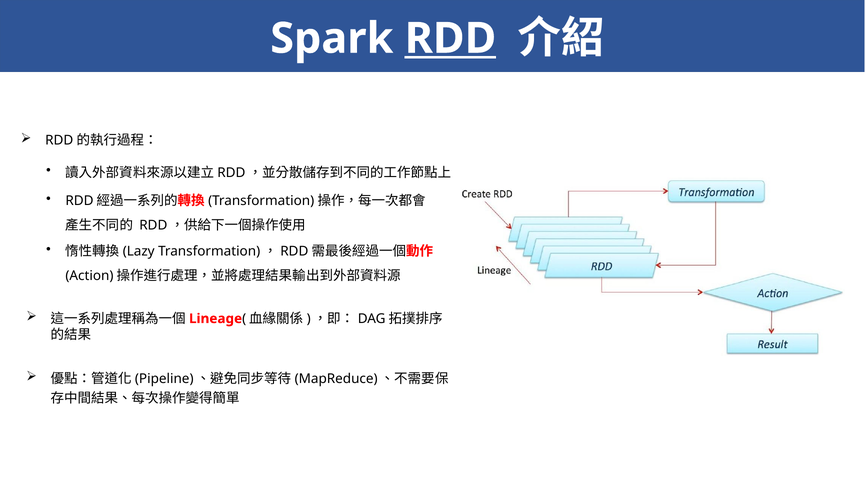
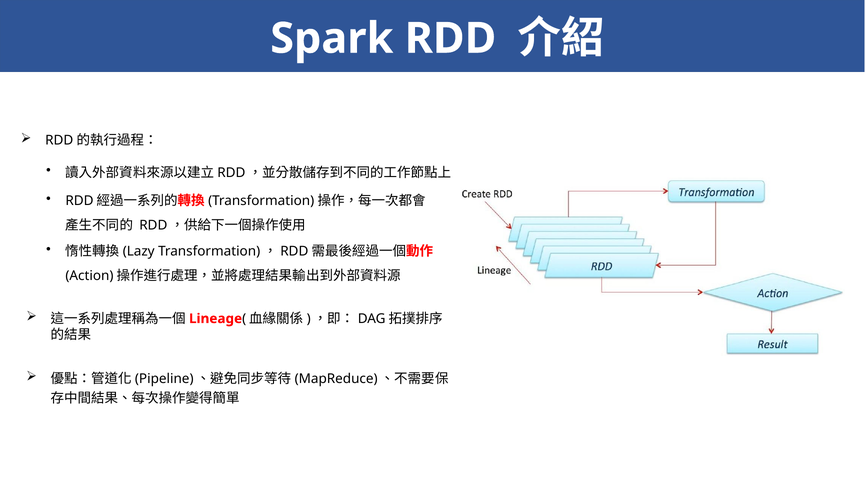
RDD underline: present -> none
